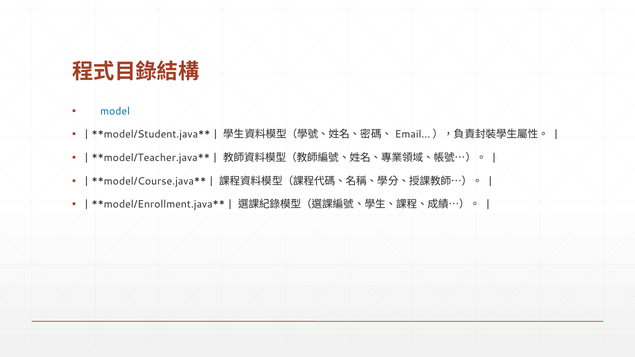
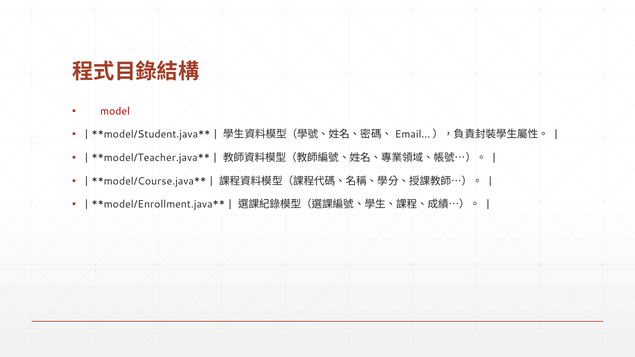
model colour: blue -> red
